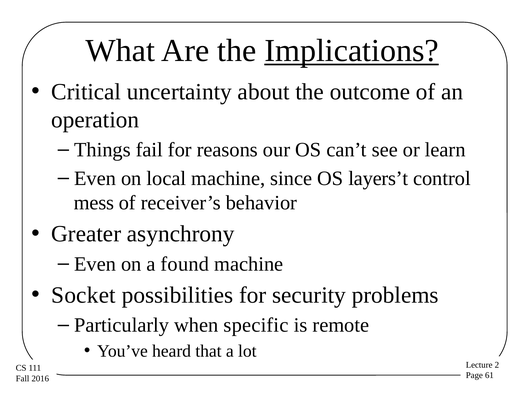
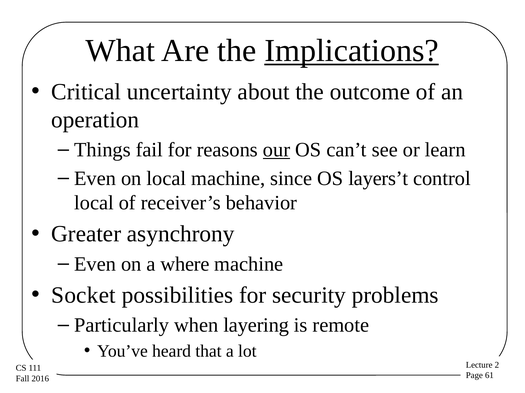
our underline: none -> present
mess at (94, 203): mess -> local
found: found -> where
specific: specific -> layering
